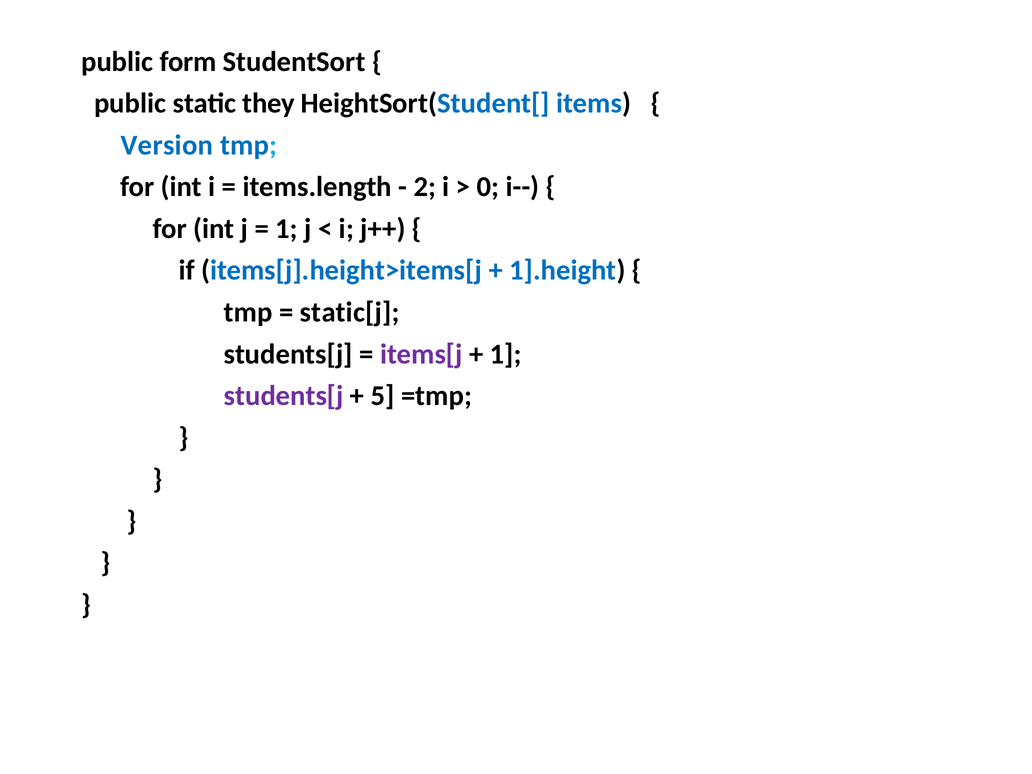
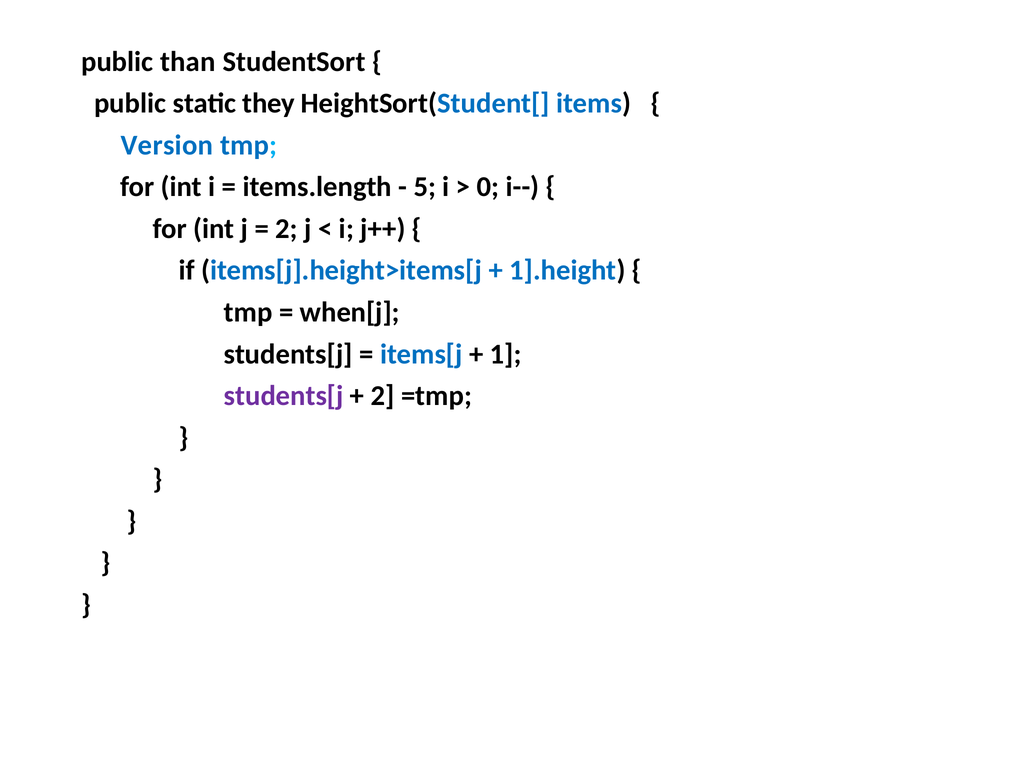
form: form -> than
2: 2 -> 5
1 at (287, 229): 1 -> 2
static[j: static[j -> when[j
items[j colour: purple -> blue
5 at (383, 396): 5 -> 2
